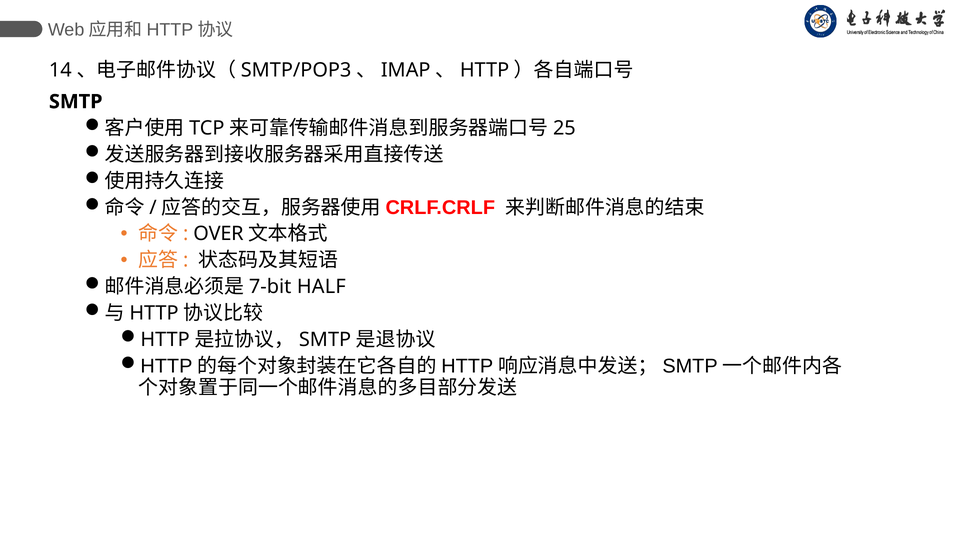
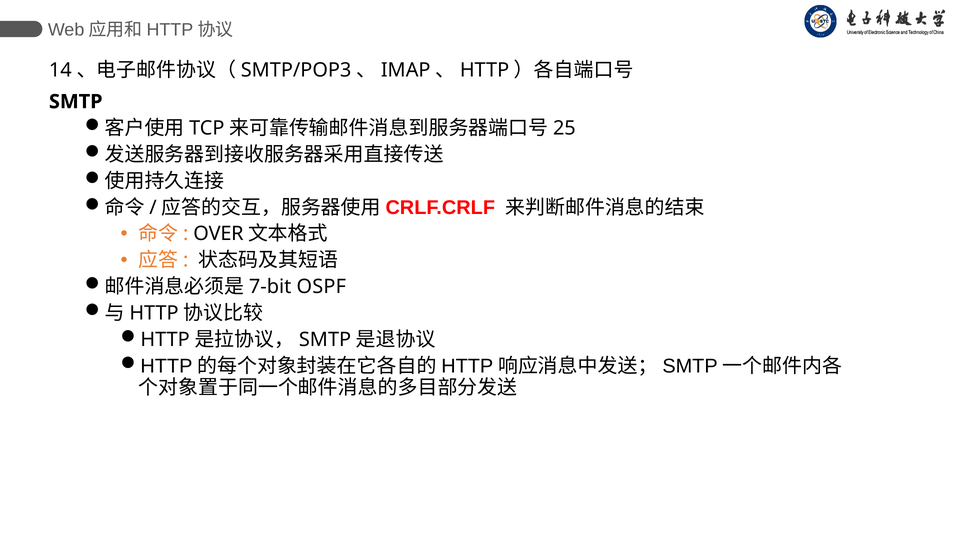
HALF: HALF -> OSPF
